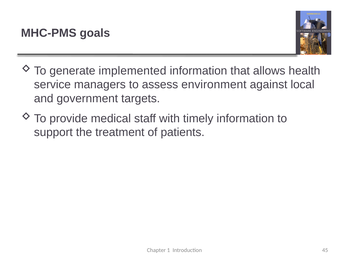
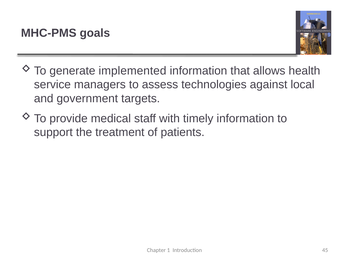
environment: environment -> technologies
